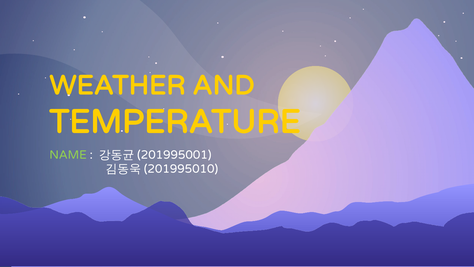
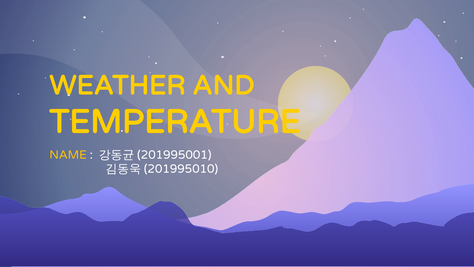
NAME colour: light green -> yellow
